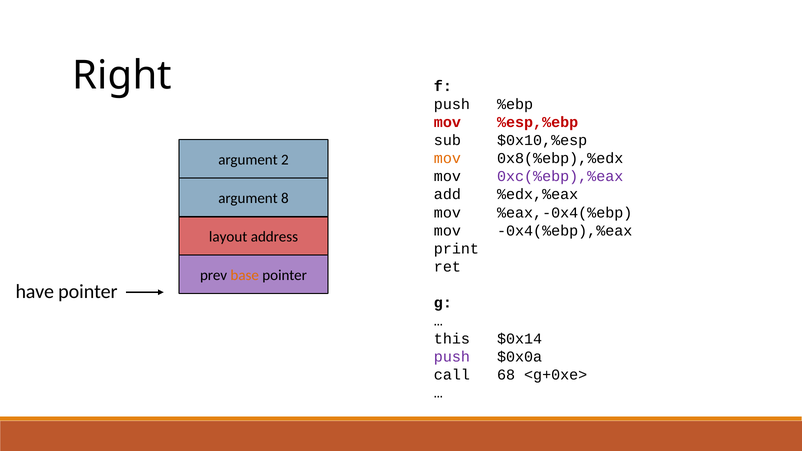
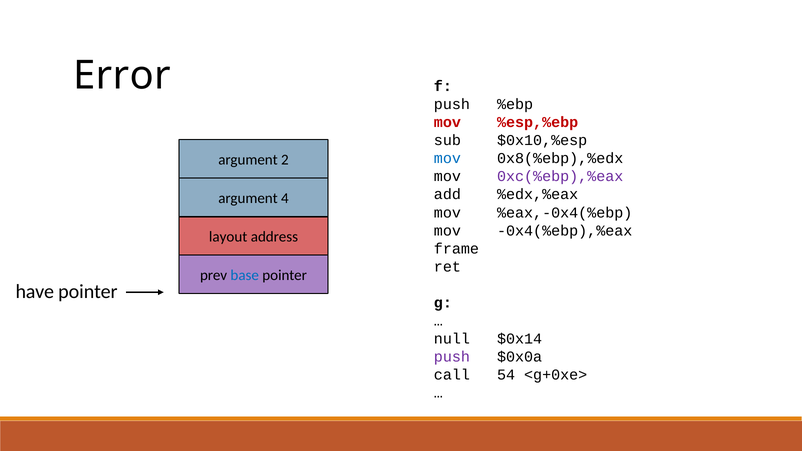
Right: Right -> Error
mov at (447, 158) colour: orange -> blue
8: 8 -> 4
print: print -> frame
base colour: orange -> blue
this: this -> null
68: 68 -> 54
